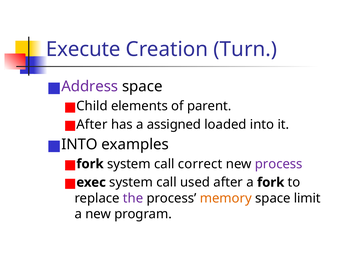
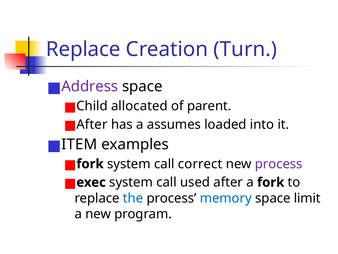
Execute at (83, 49): Execute -> Replace
elements: elements -> allocated
assigned: assigned -> assumes
INTO at (79, 144): INTO -> ITEM
the colour: purple -> blue
memory colour: orange -> blue
